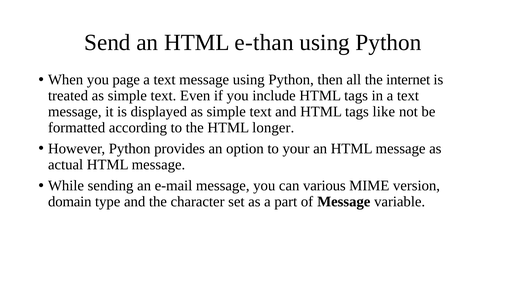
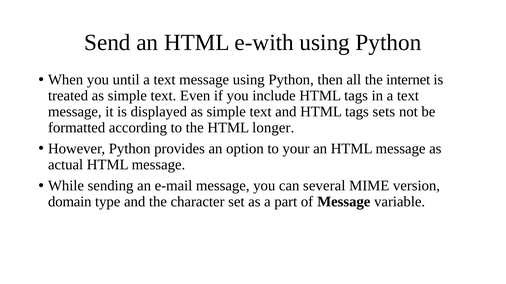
e-than: e-than -> e-with
page: page -> until
like: like -> sets
various: various -> several
